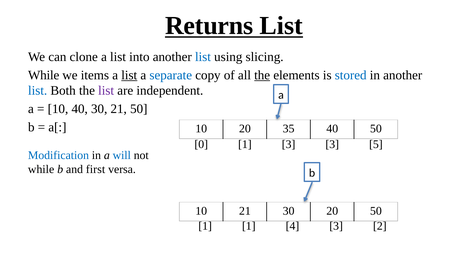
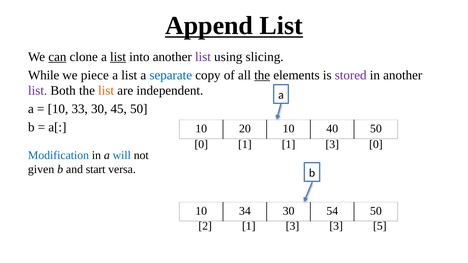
Returns: Returns -> Append
can underline: none -> present
list at (118, 57) underline: none -> present
list at (203, 57) colour: blue -> purple
items: items -> piece
list at (129, 75) underline: present -> none
stored colour: blue -> purple
list at (38, 91) colour: blue -> purple
list at (106, 91) colour: purple -> orange
10 40: 40 -> 33
30 21: 21 -> 45
20 35: 35 -> 10
1 3: 3 -> 1
3 5: 5 -> 0
while at (41, 170): while -> given
first: first -> start
10 21: 21 -> 34
30 20: 20 -> 54
1 at (205, 226): 1 -> 2
4 at (292, 226): 4 -> 3
2: 2 -> 5
